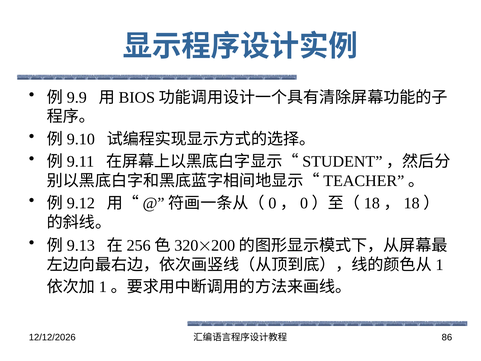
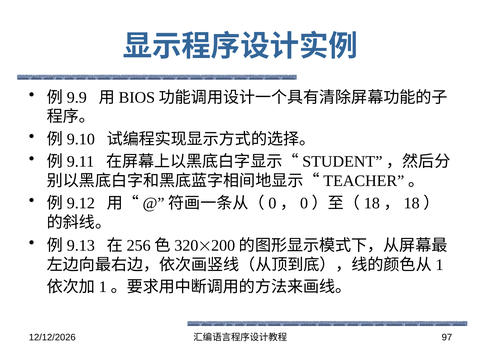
86: 86 -> 97
